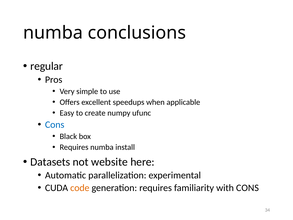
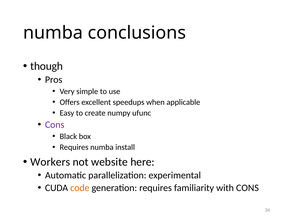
regular: regular -> though
Cons at (55, 125) colour: blue -> purple
Datasets: Datasets -> Workers
